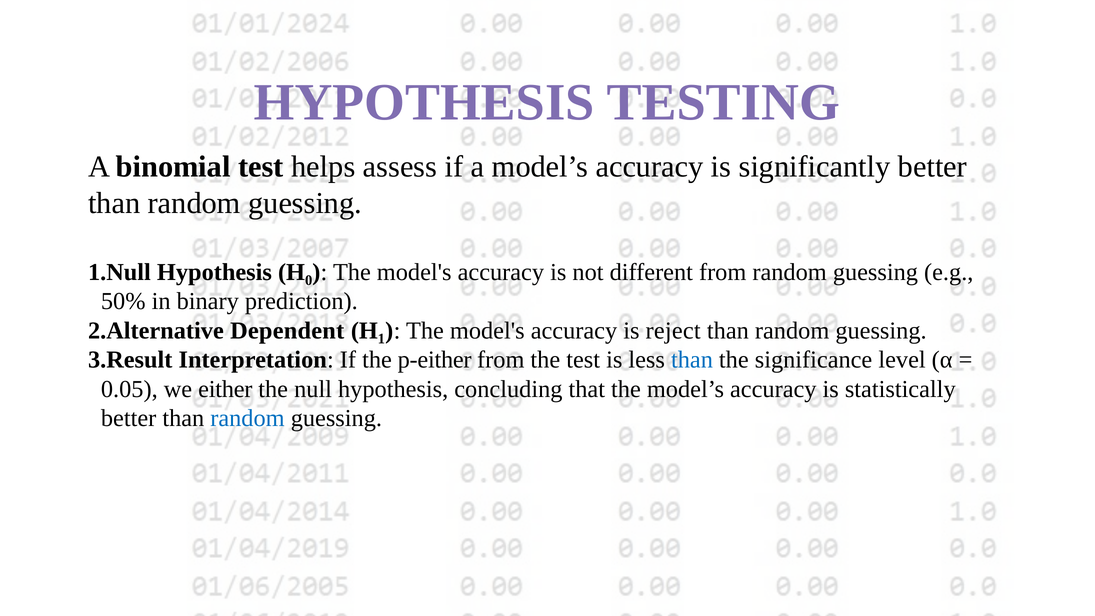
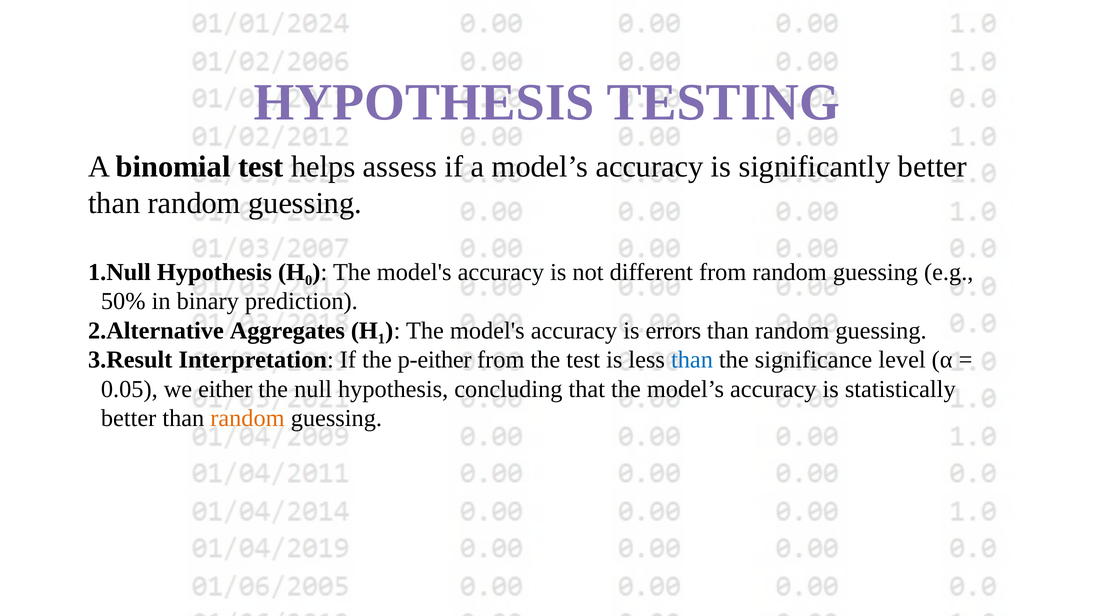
Dependent: Dependent -> Aggregates
reject: reject -> errors
random at (247, 418) colour: blue -> orange
